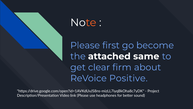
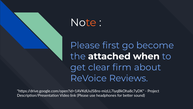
same: same -> when
Positive: Positive -> Reviews
